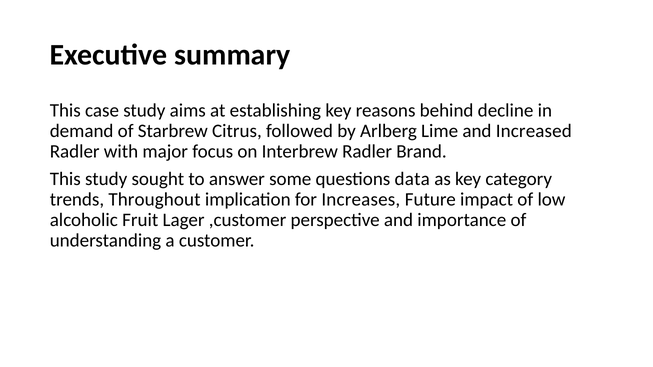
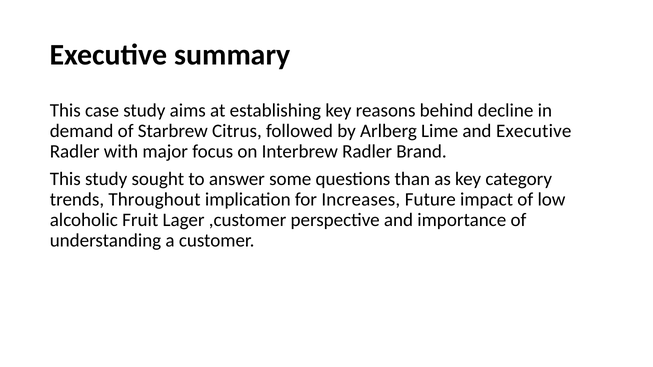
and Increased: Increased -> Executive
data: data -> than
